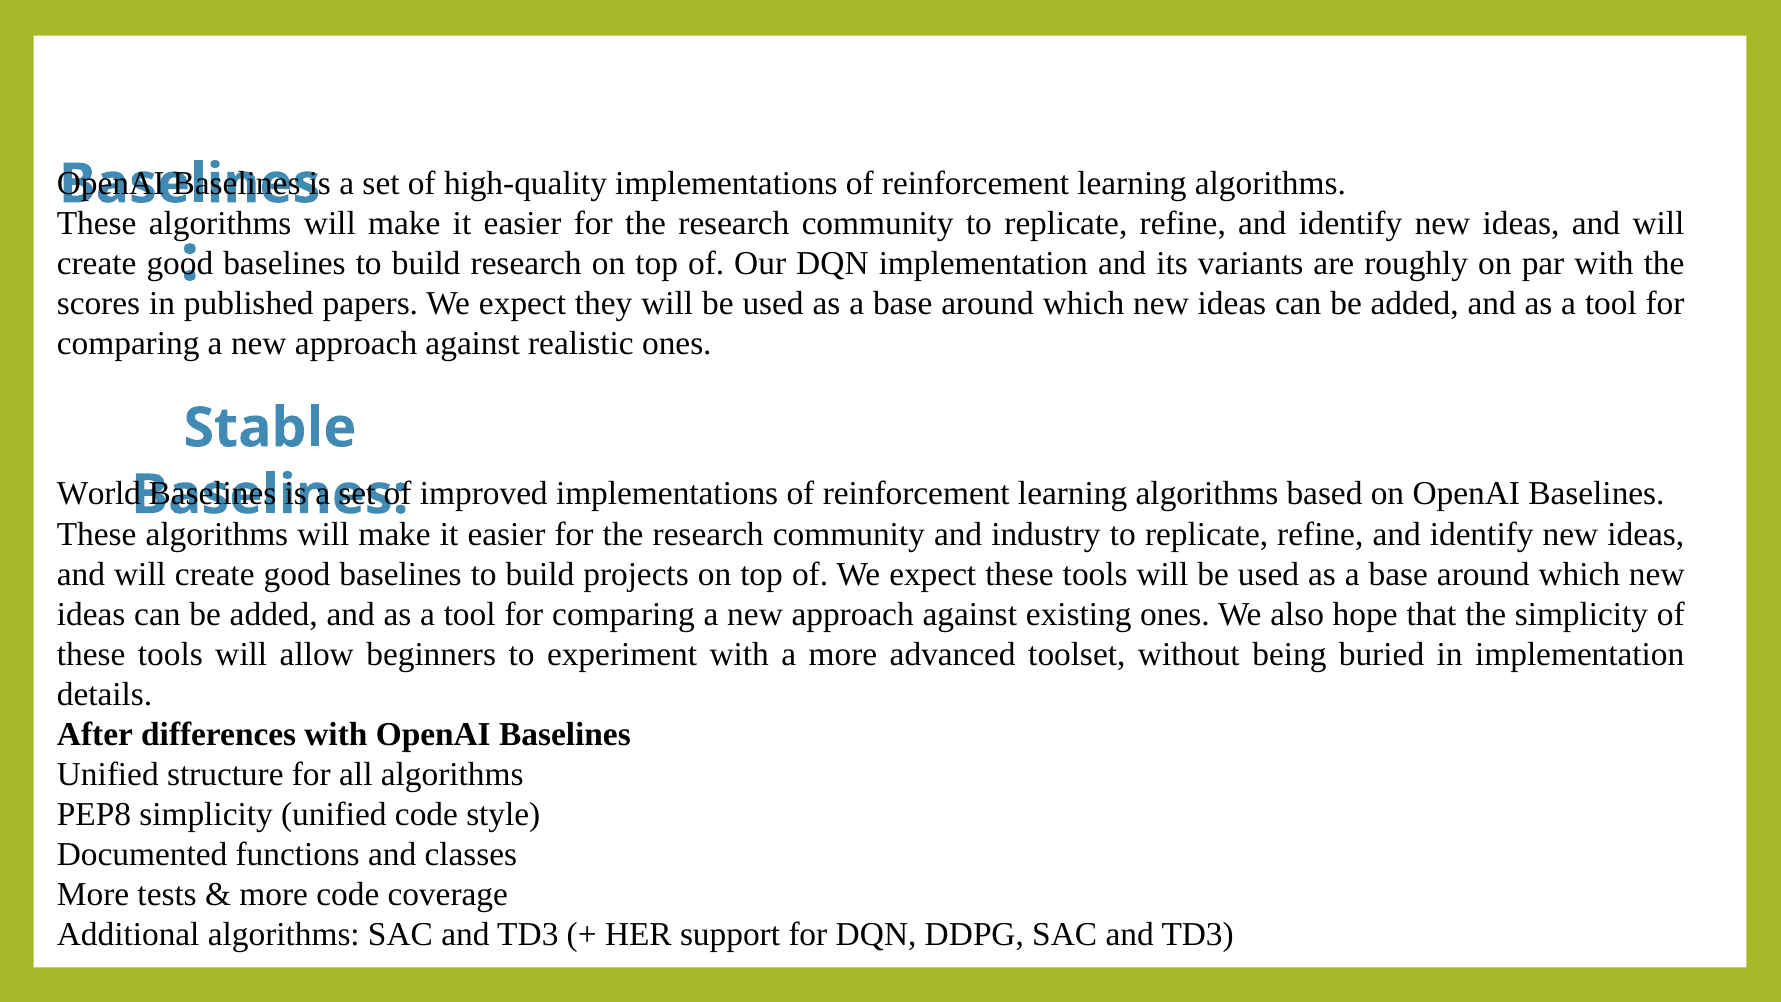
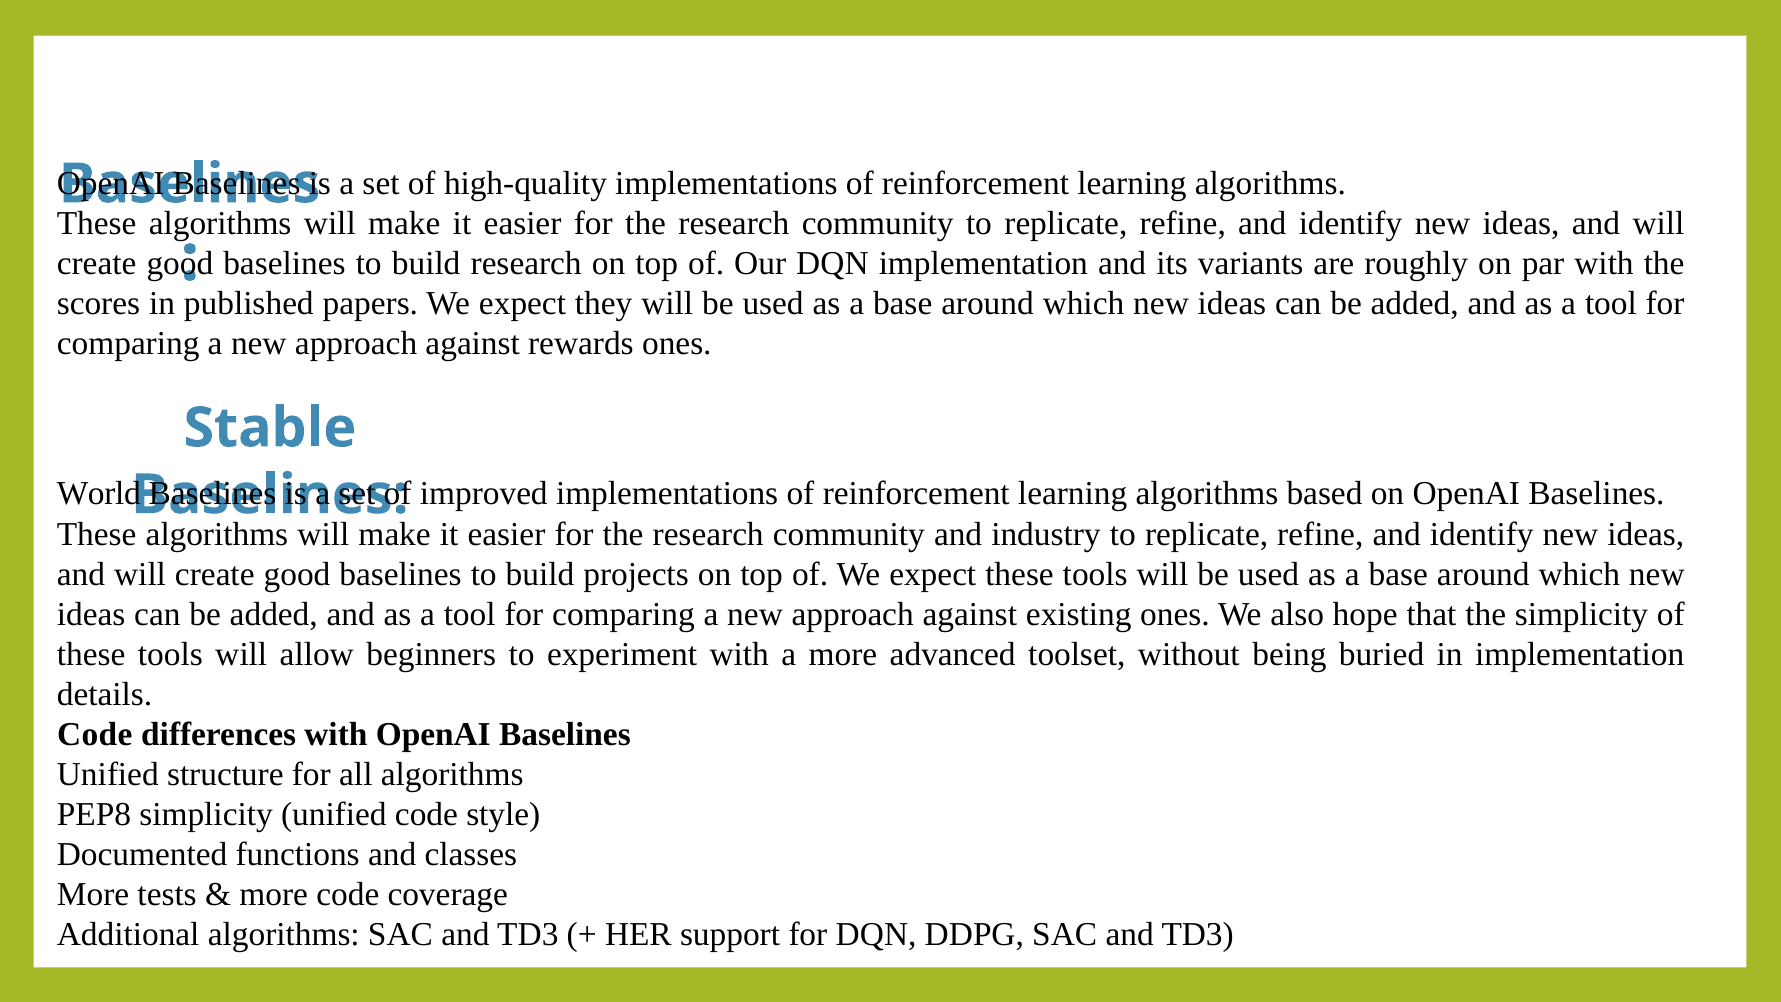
realistic: realistic -> rewards
After at (95, 734): After -> Code
